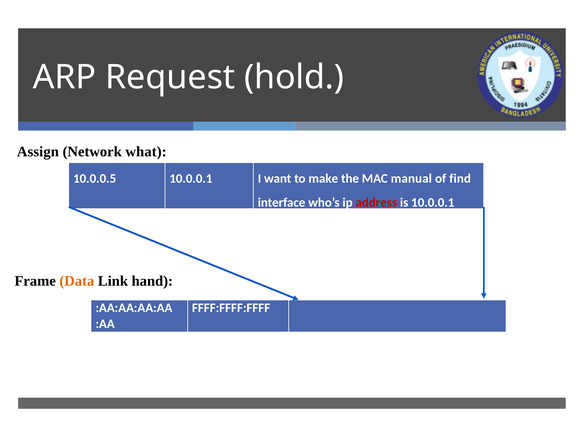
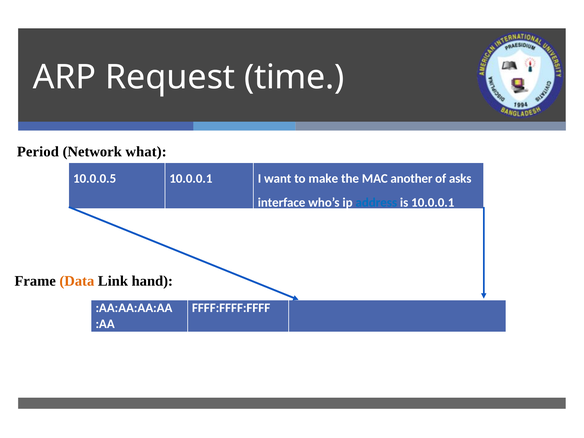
hold: hold -> time
Assign: Assign -> Period
manual: manual -> another
find: find -> asks
address colour: red -> blue
